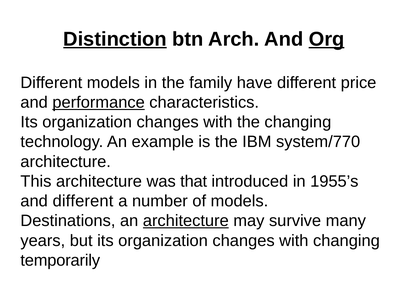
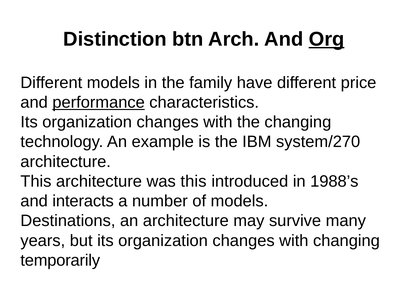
Distinction underline: present -> none
system/770: system/770 -> system/270
was that: that -> this
1955’s: 1955’s -> 1988’s
and different: different -> interacts
architecture at (186, 221) underline: present -> none
